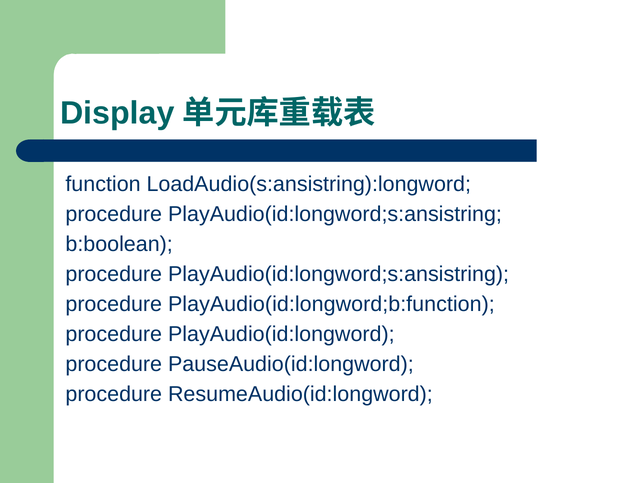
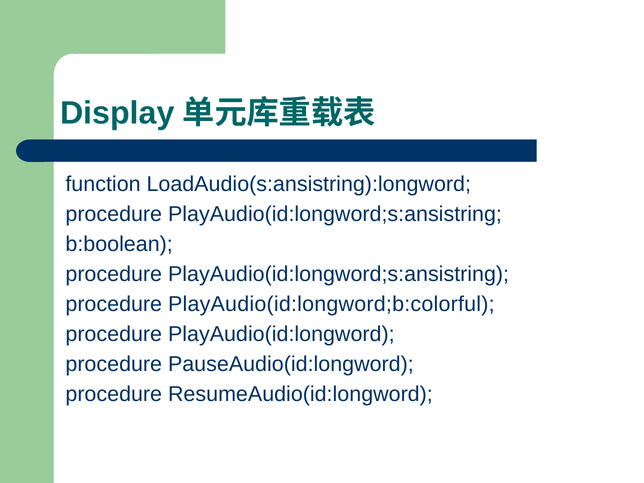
PlayAudio(id:longword;b:function: PlayAudio(id:longword;b:function -> PlayAudio(id:longword;b:colorful
